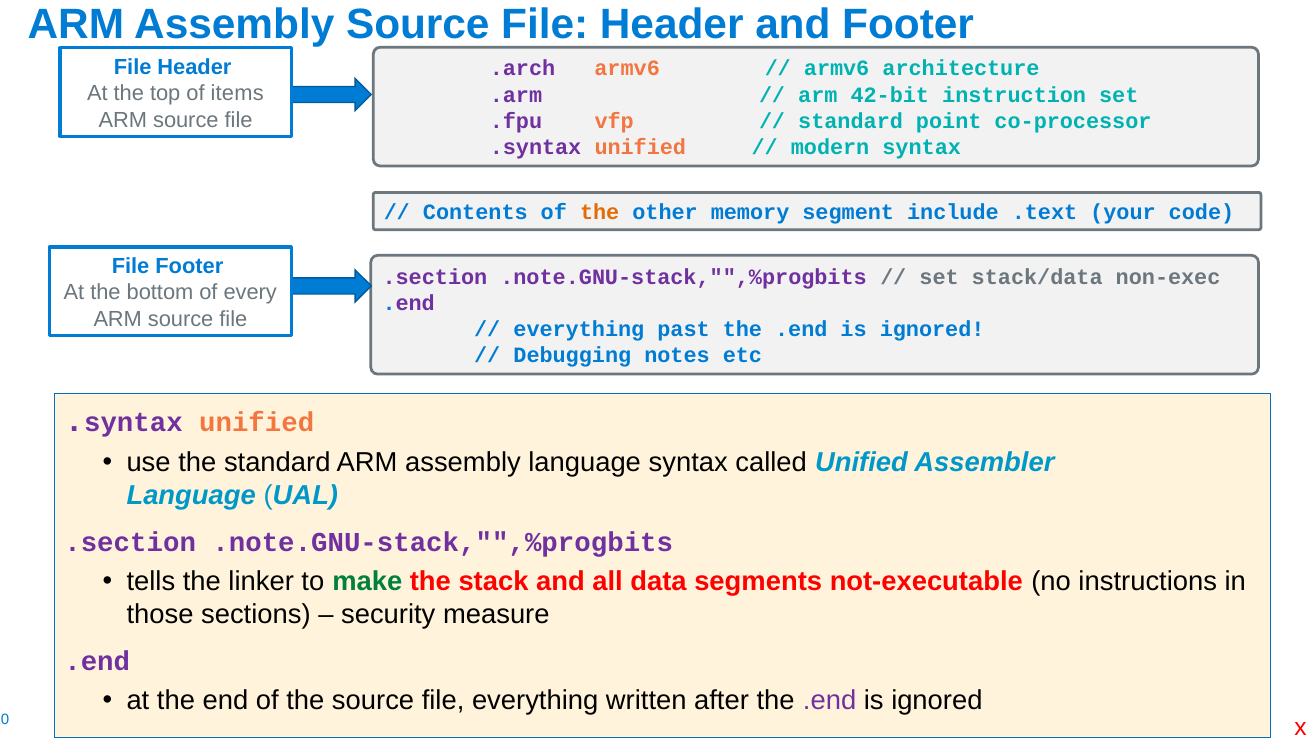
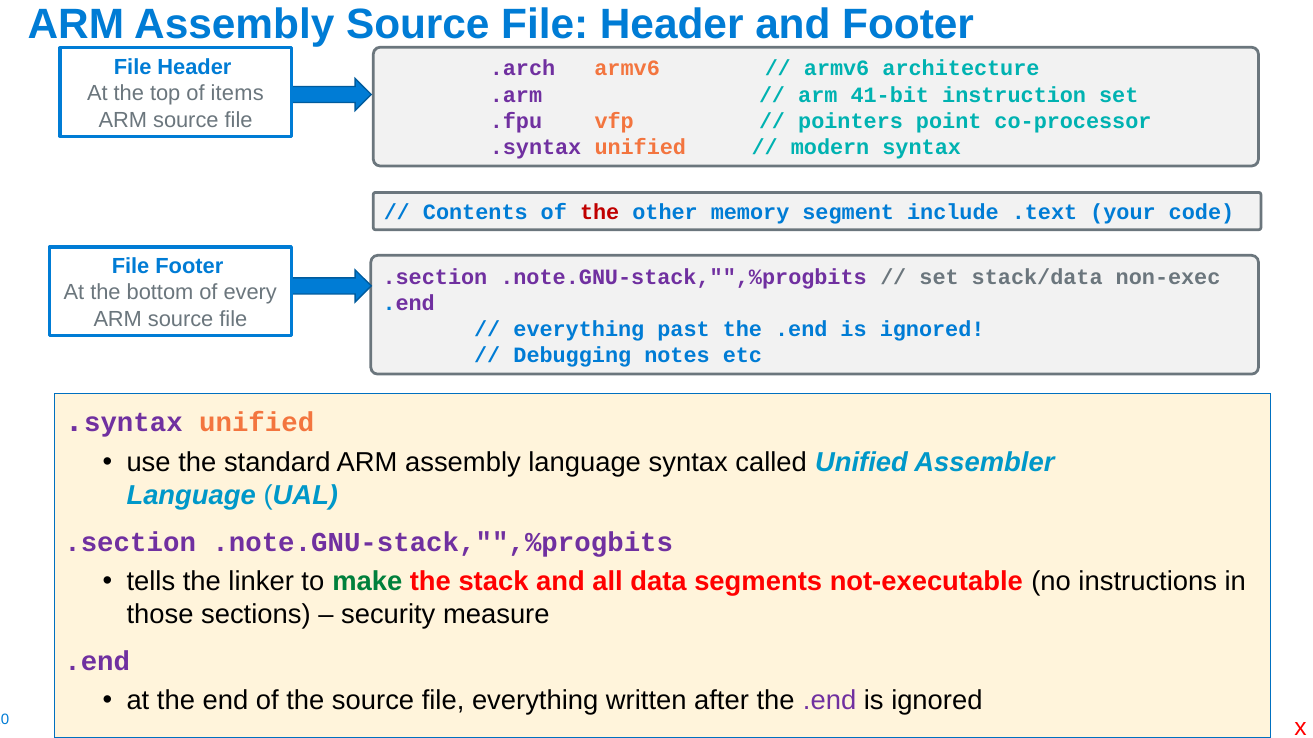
42-bit: 42-bit -> 41-bit
standard at (851, 121): standard -> pointers
the at (600, 213) colour: orange -> red
